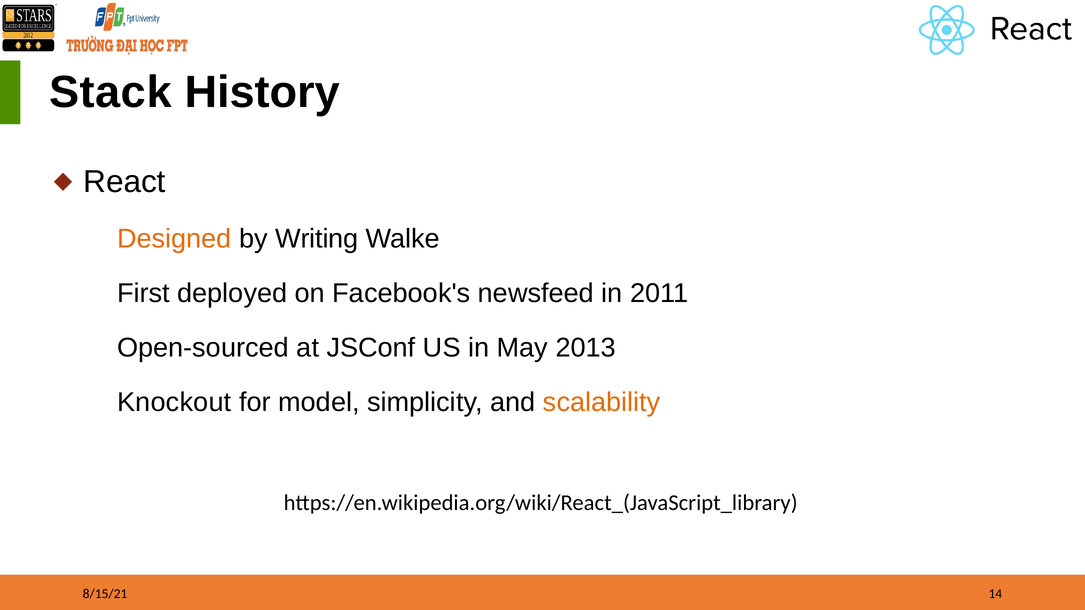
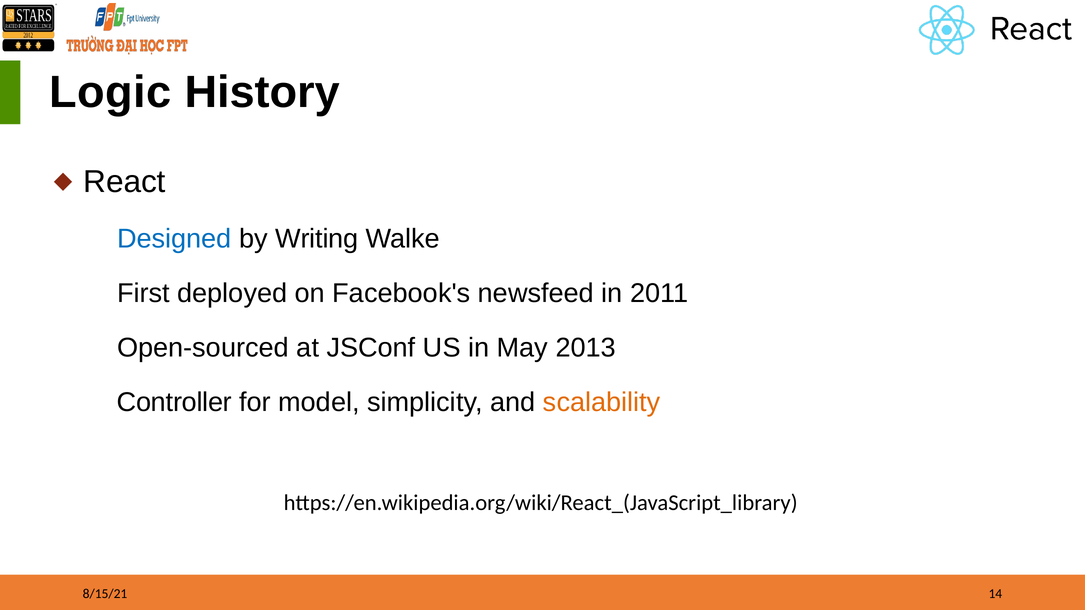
Stack: Stack -> Logic
Designed colour: orange -> blue
Knockout: Knockout -> Controller
